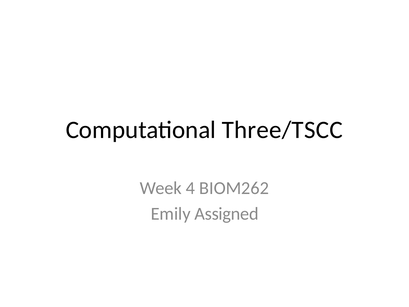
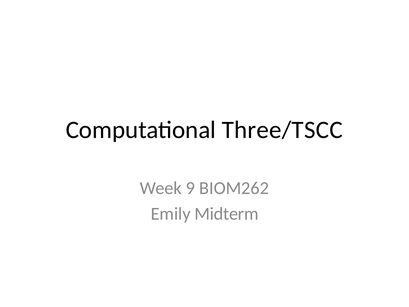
4: 4 -> 9
Assigned: Assigned -> Midterm
